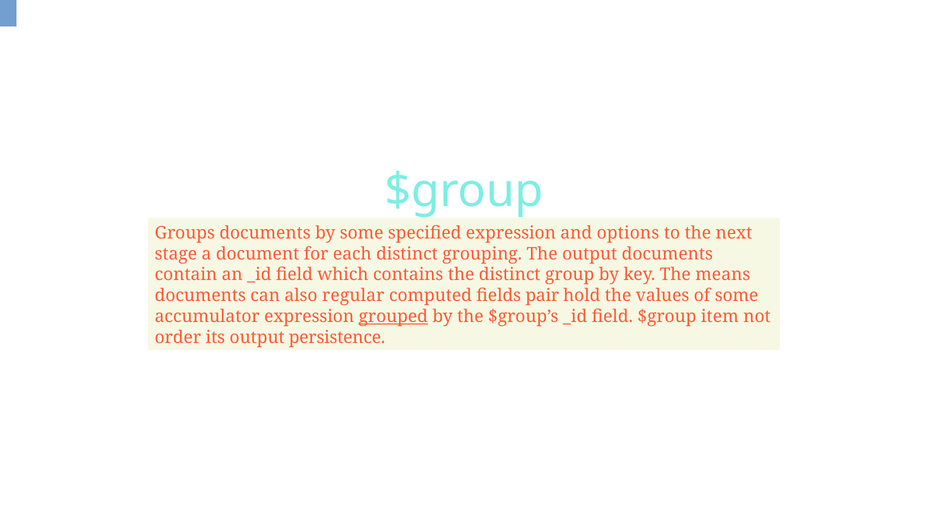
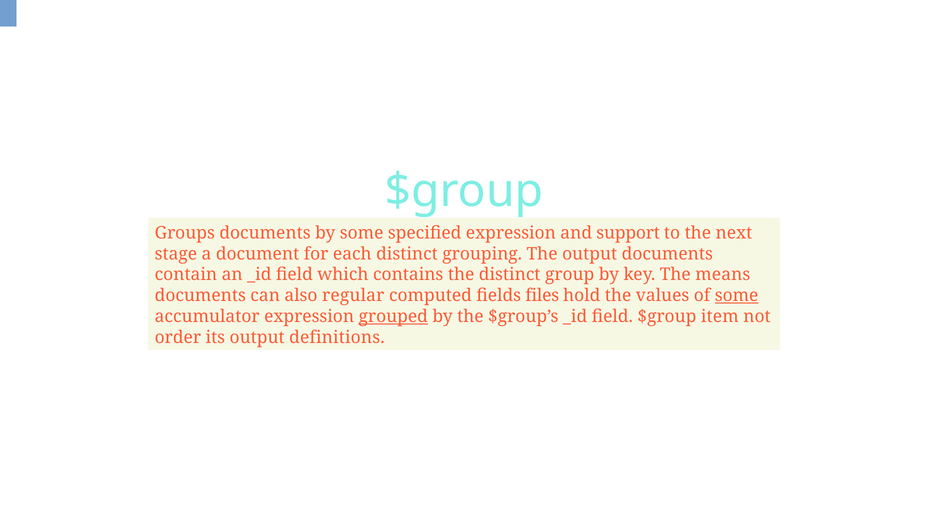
options: options -> support
pair: pair -> files
some at (737, 296) underline: none -> present
persistence: persistence -> definitions
